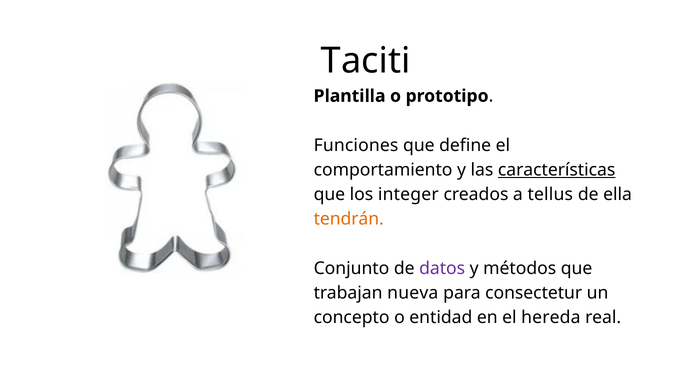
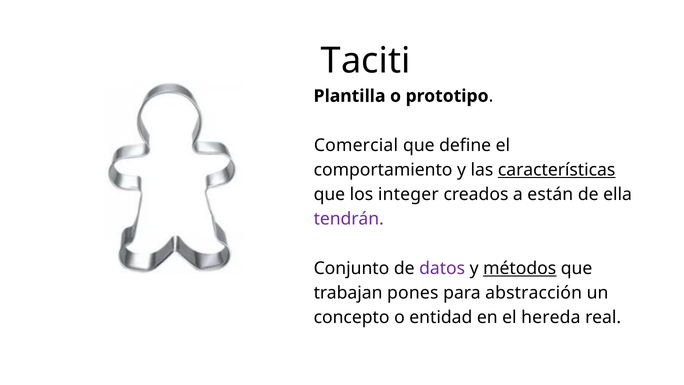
Funciones: Funciones -> Comercial
tellus: tellus -> están
tendrán colour: orange -> purple
métodos underline: none -> present
nueva: nueva -> pones
consectetur: consectetur -> abstracción
